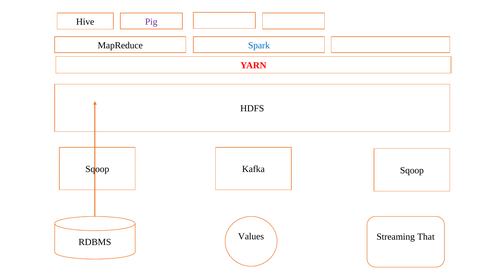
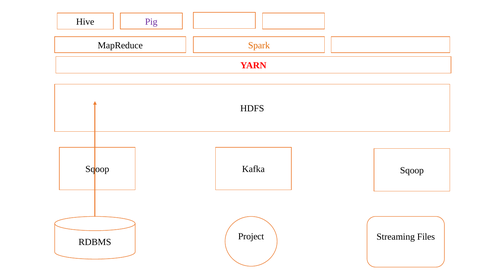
Spark colour: blue -> orange
Values: Values -> Project
That: That -> Files
